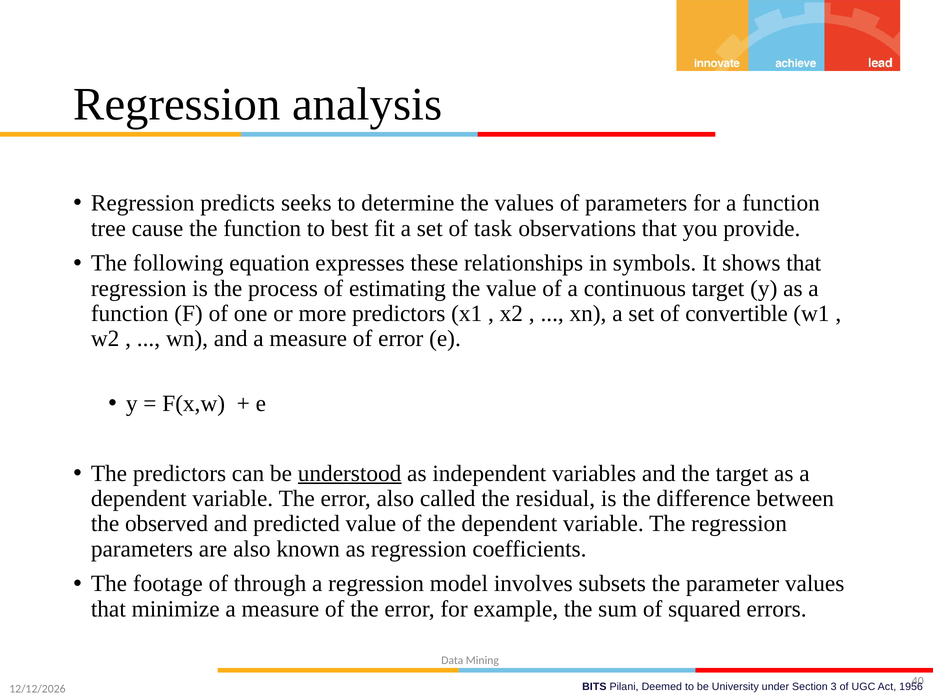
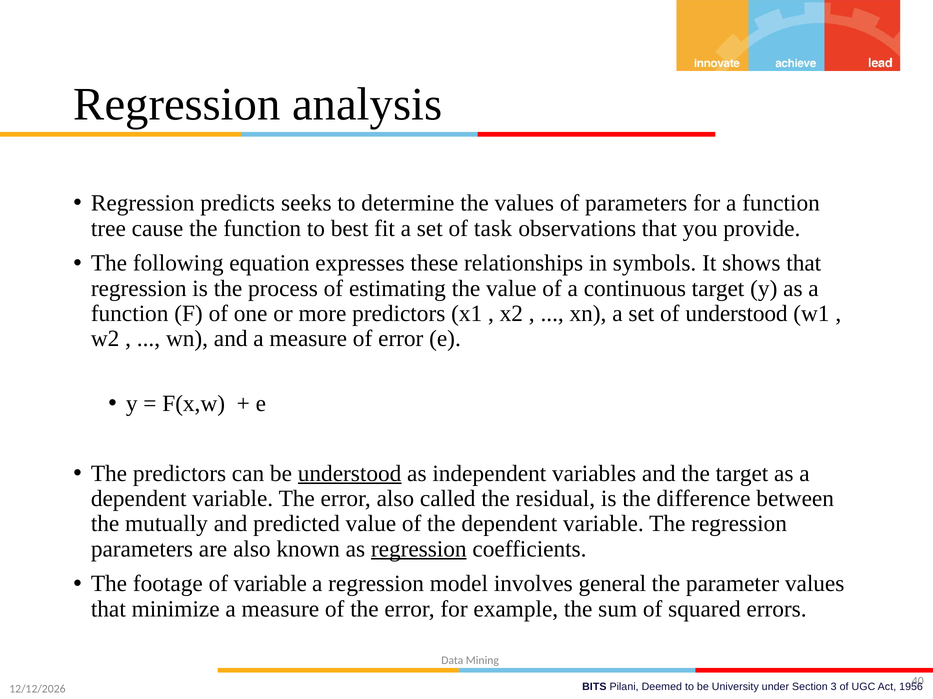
of convertible: convertible -> understood
observed: observed -> mutually
regression at (419, 549) underline: none -> present
of through: through -> variable
subsets: subsets -> general
